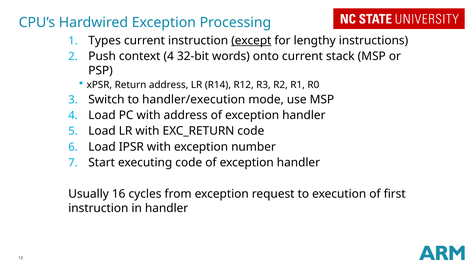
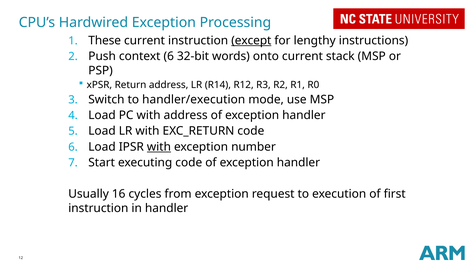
Types: Types -> These
context 4: 4 -> 6
with at (159, 147) underline: none -> present
